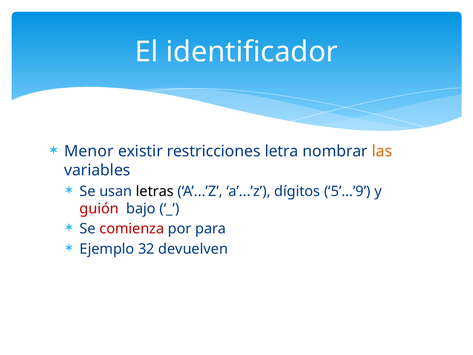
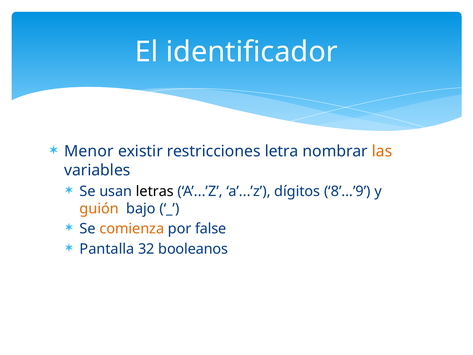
5’…’9: 5’…’9 -> 8’…’9
guión colour: red -> orange
comienza colour: red -> orange
para: para -> false
Ejemplo: Ejemplo -> Pantalla
devuelven: devuelven -> booleanos
